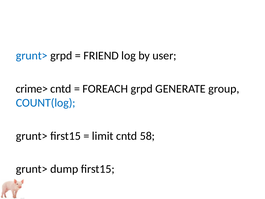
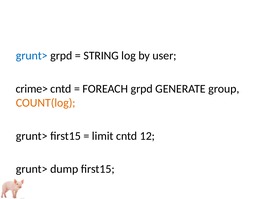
FRIEND: FRIEND -> STRING
COUNT(log colour: blue -> orange
58: 58 -> 12
